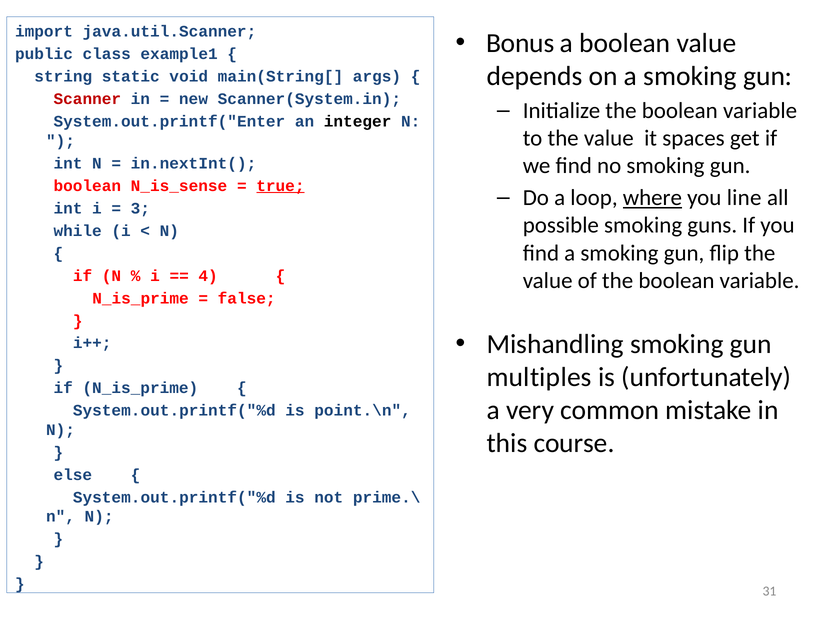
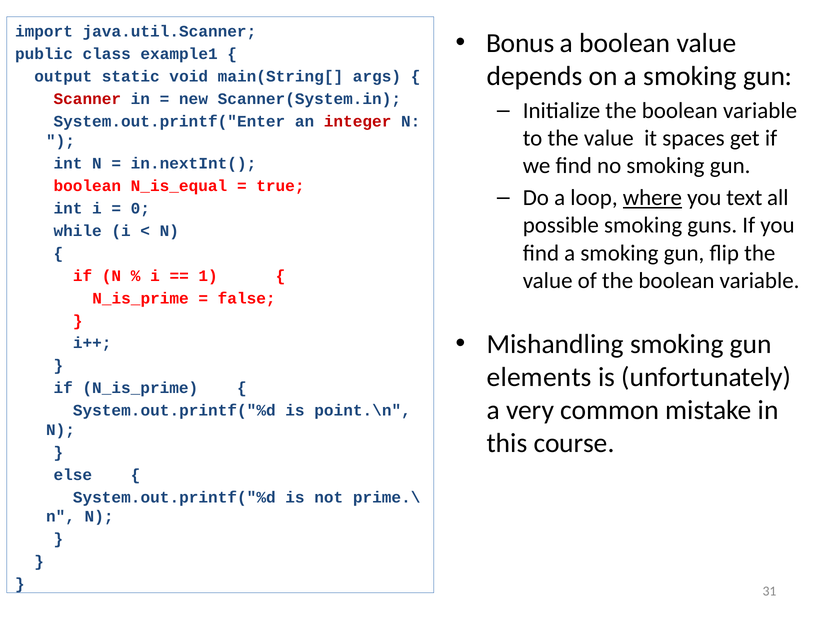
string: string -> output
integer colour: black -> red
N_is_sense: N_is_sense -> N_is_equal
true underline: present -> none
line: line -> text
3: 3 -> 0
4: 4 -> 1
multiples: multiples -> elements
